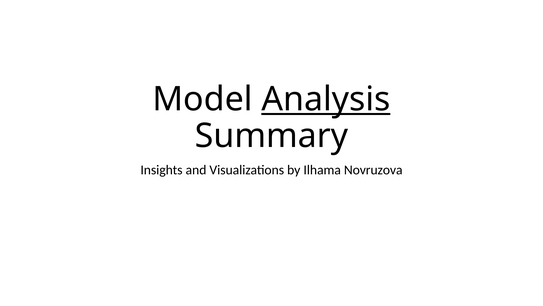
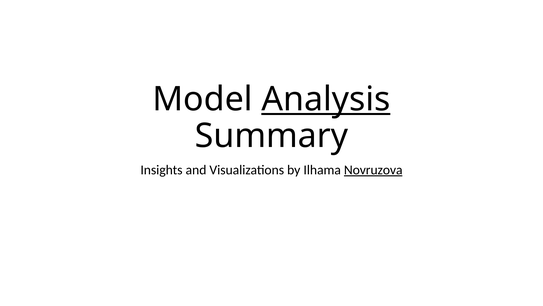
Novruzova underline: none -> present
